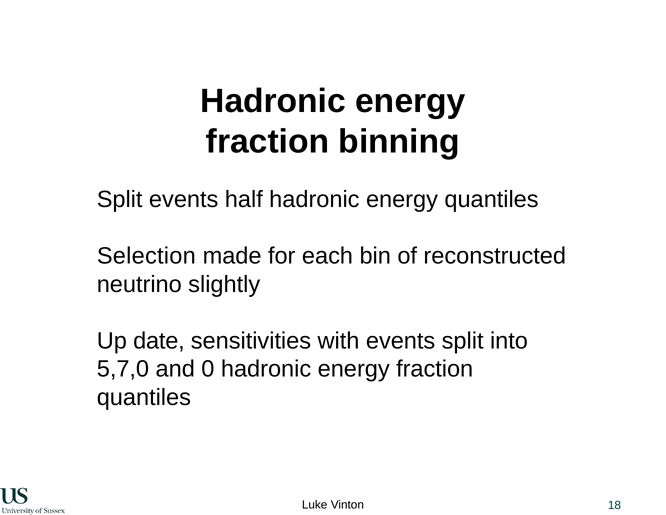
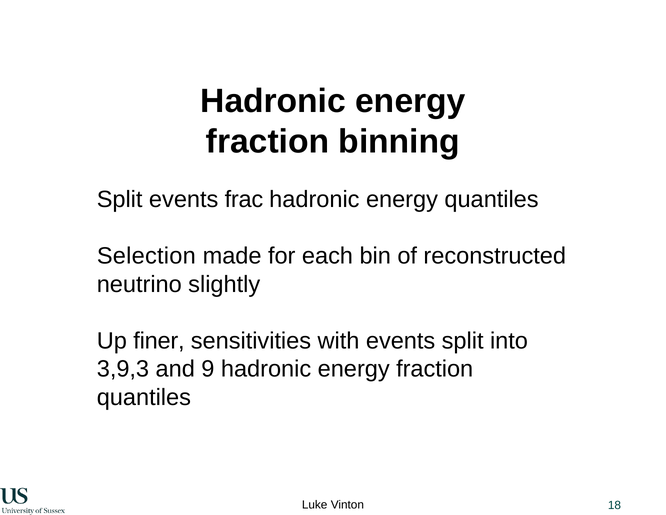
half: half -> frac
date: date -> finer
5,7,0: 5,7,0 -> 3,9,3
0: 0 -> 9
